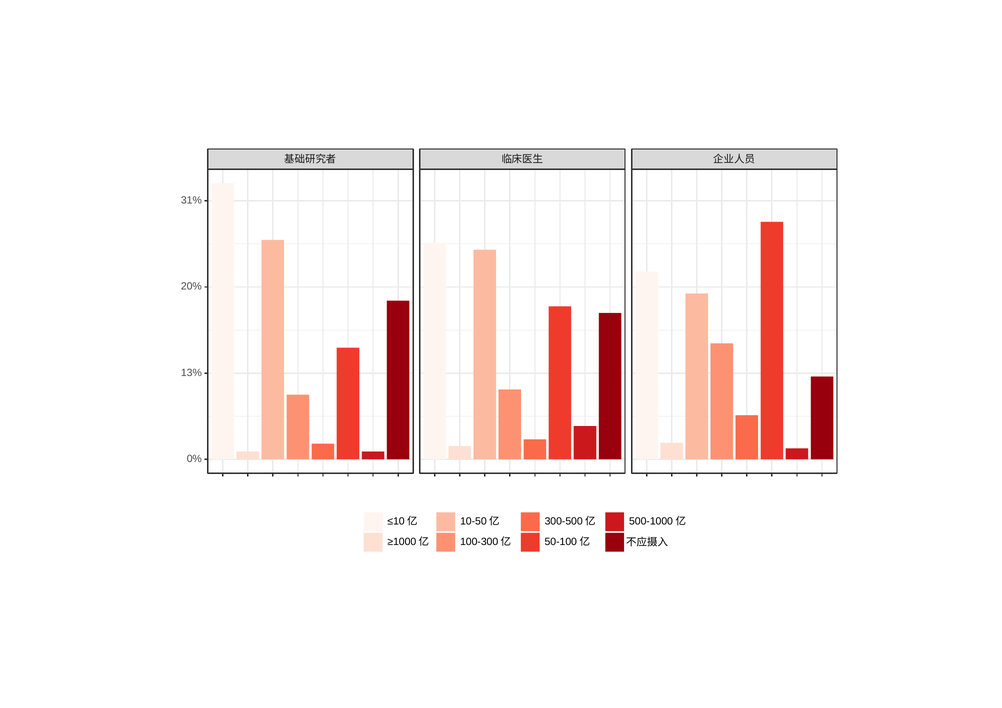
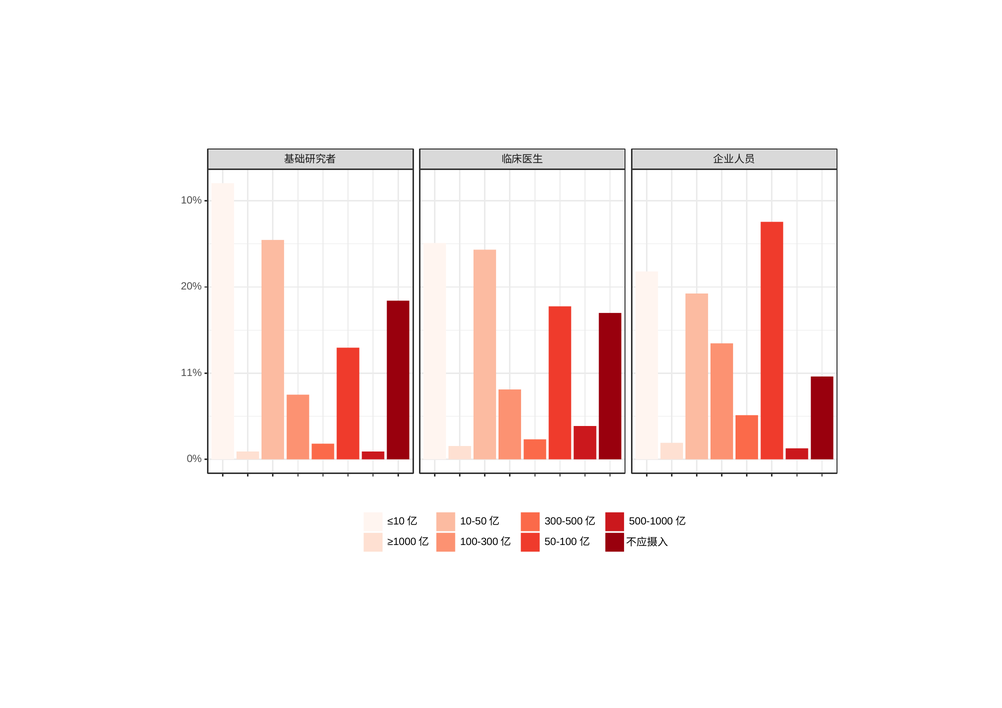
31%: 31% -> 10%
13%: 13% -> 11%
